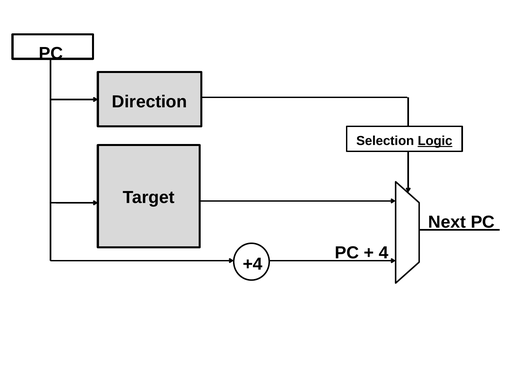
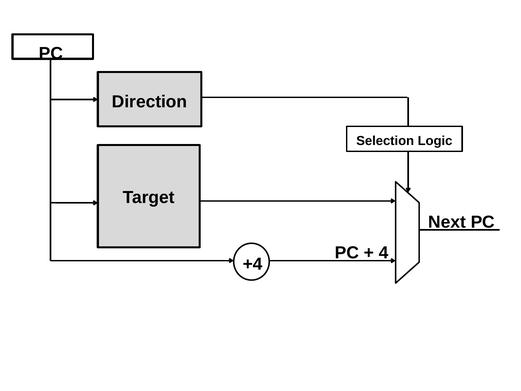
Logic underline: present -> none
